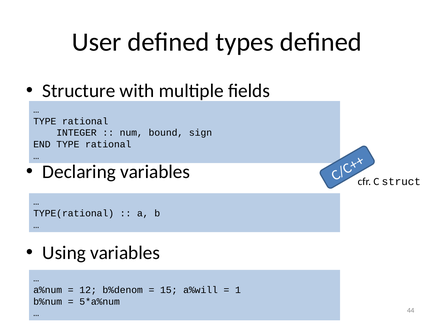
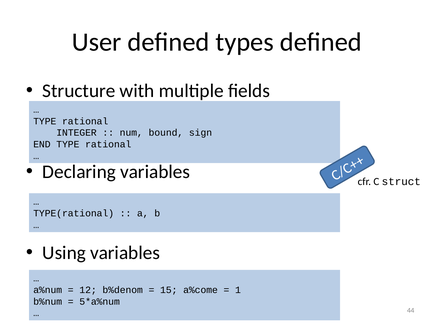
a%will: a%will -> a%come
